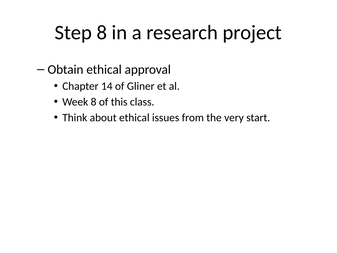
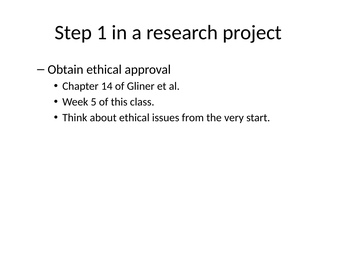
Step 8: 8 -> 1
Week 8: 8 -> 5
